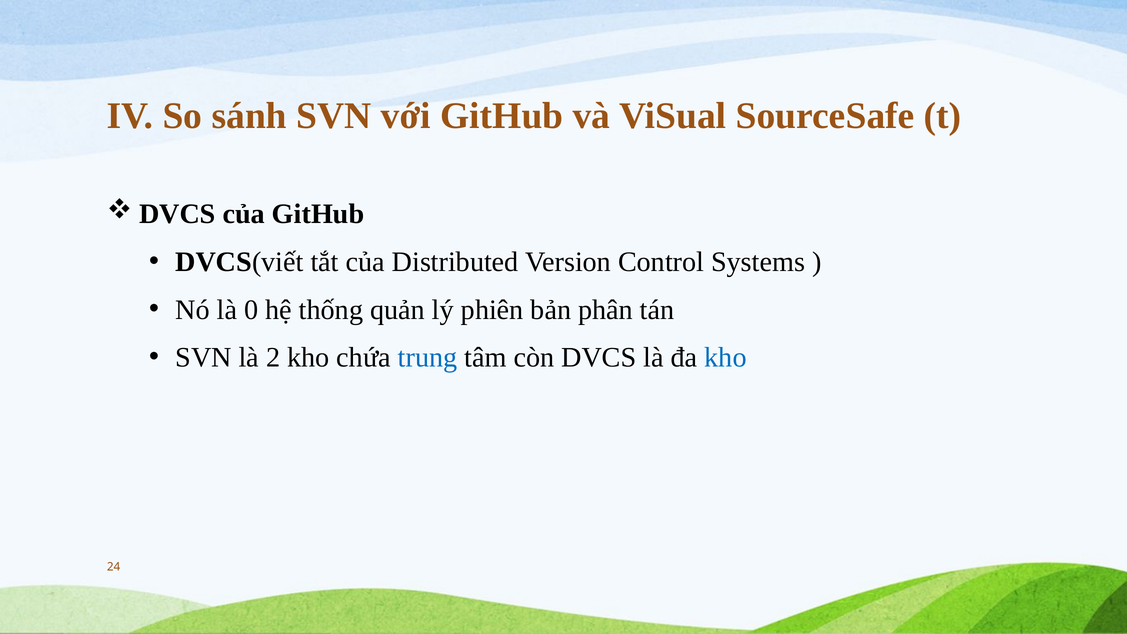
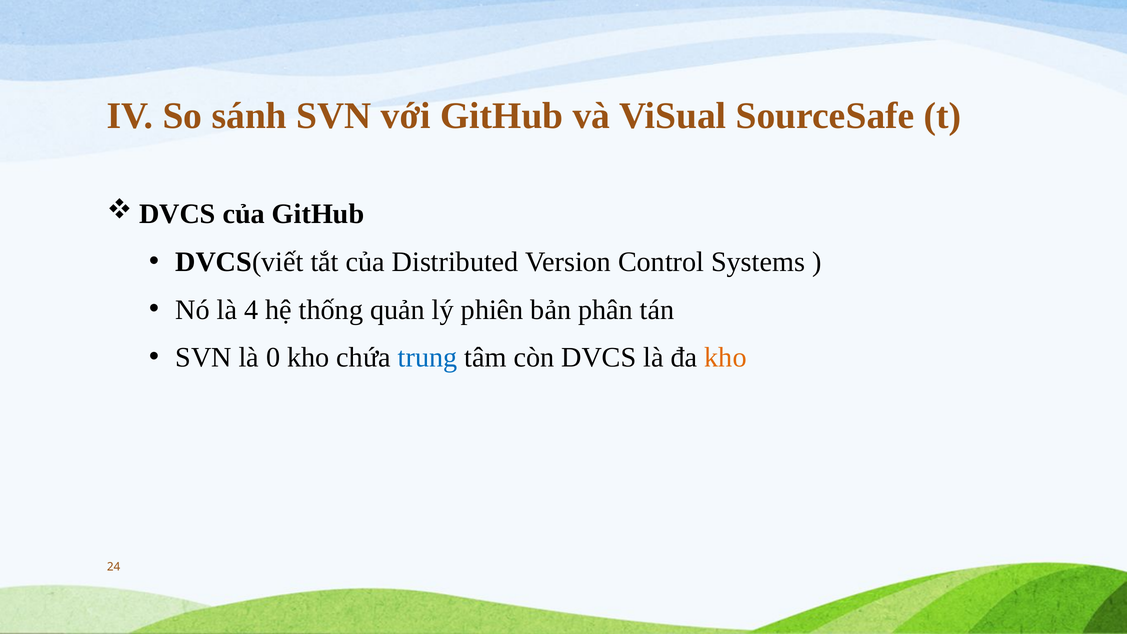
0: 0 -> 4
2: 2 -> 0
kho at (725, 358) colour: blue -> orange
